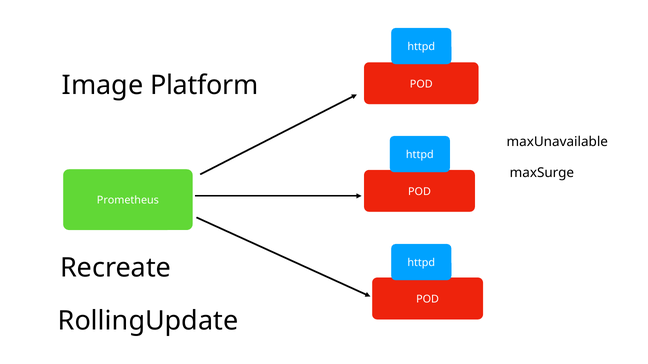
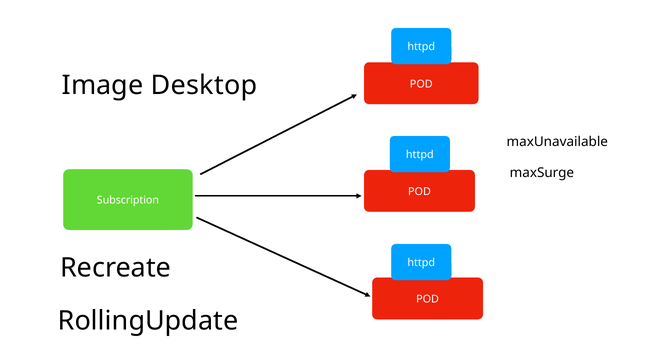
Platform: Platform -> Desktop
Prometheus: Prometheus -> Subscription
